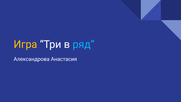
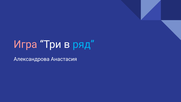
Игра colour: yellow -> pink
